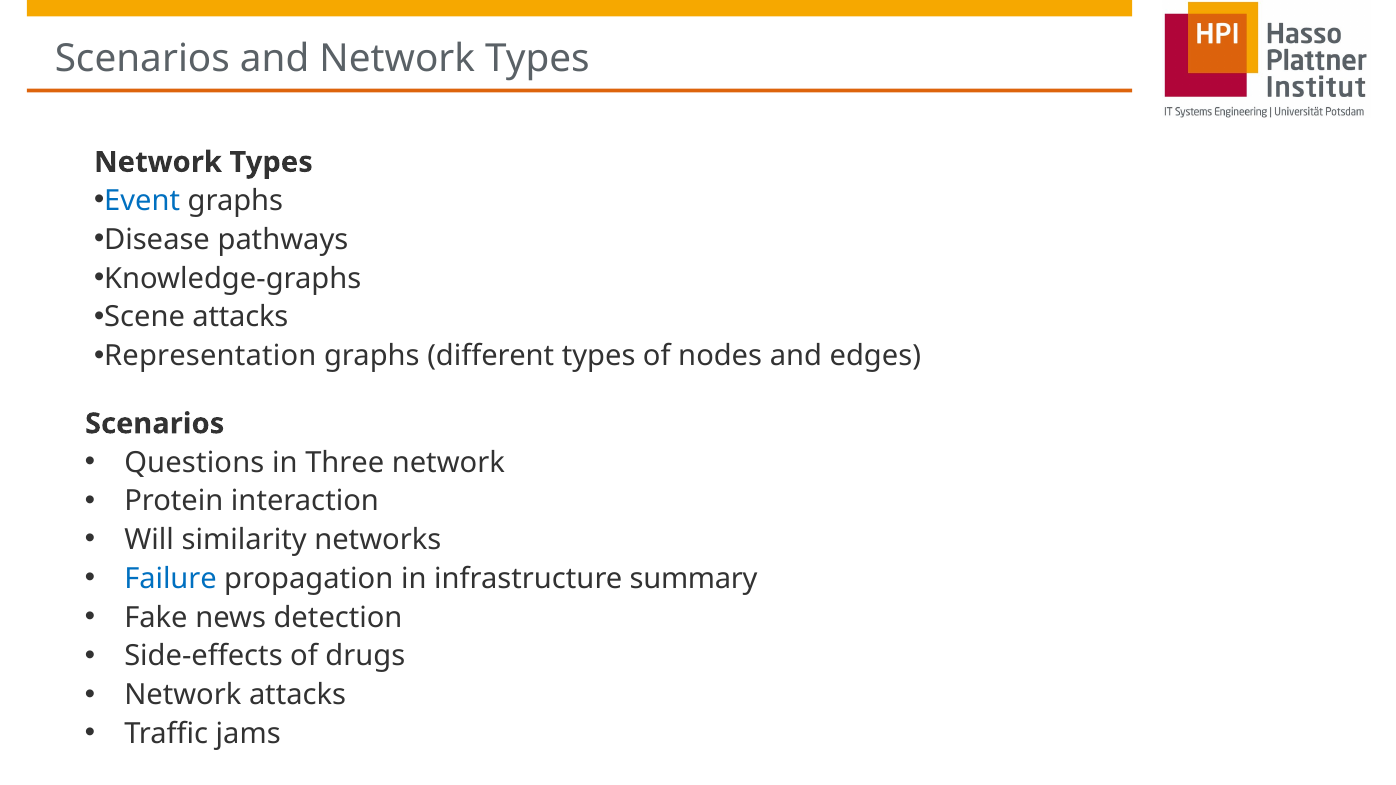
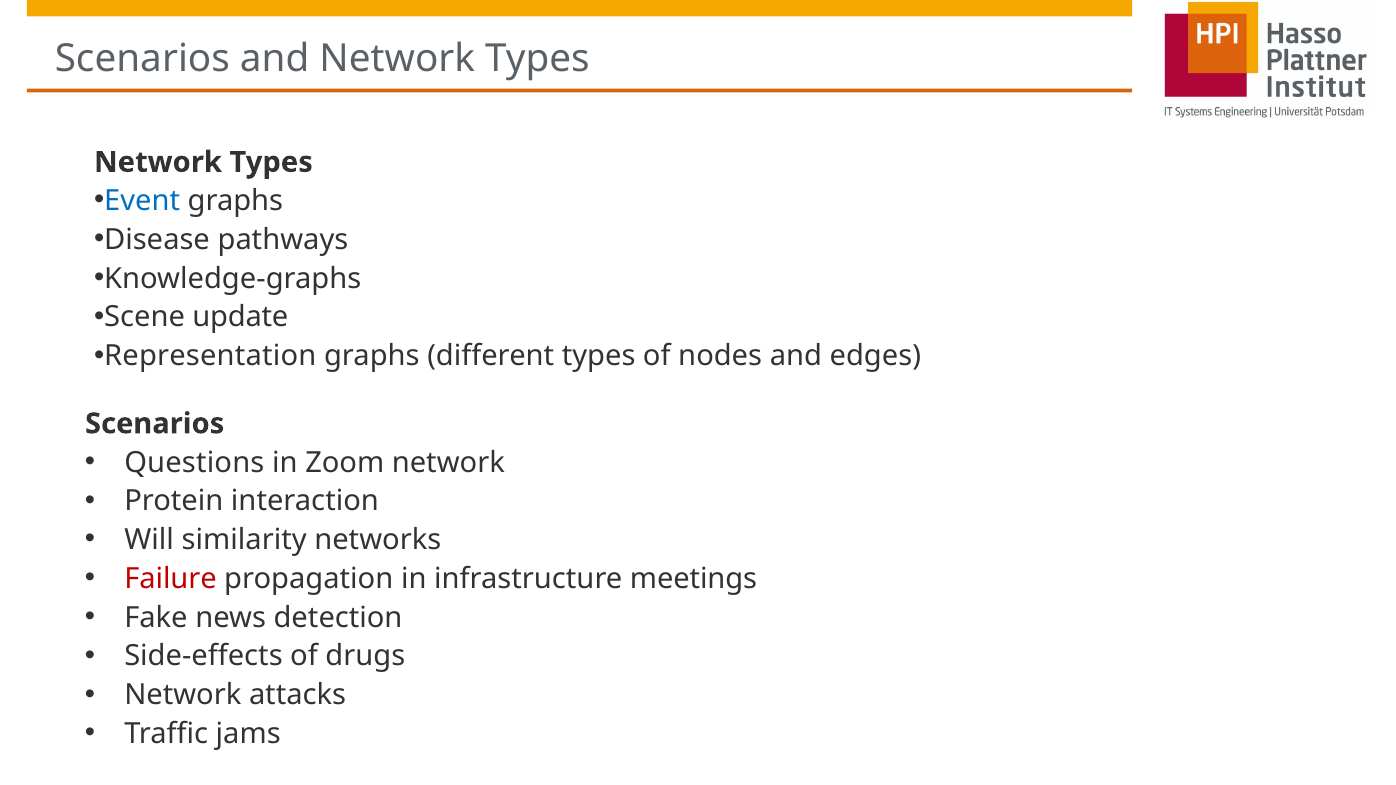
Scene attacks: attacks -> update
Three: Three -> Zoom
Failure colour: blue -> red
summary: summary -> meetings
